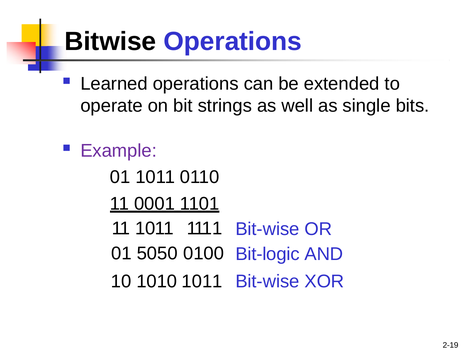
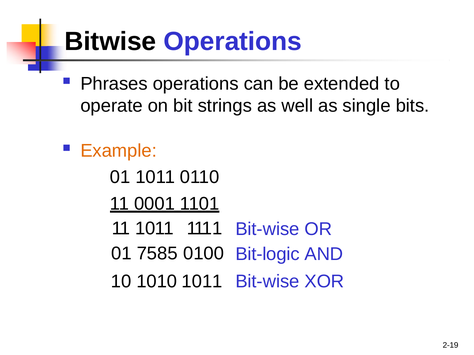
Learned: Learned -> Phrases
Example colour: purple -> orange
5050: 5050 -> 7585
